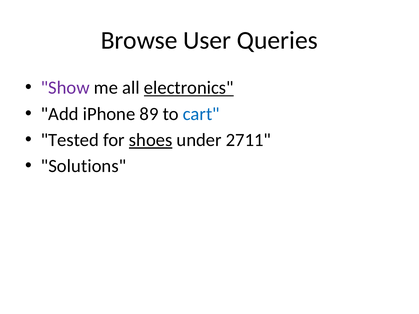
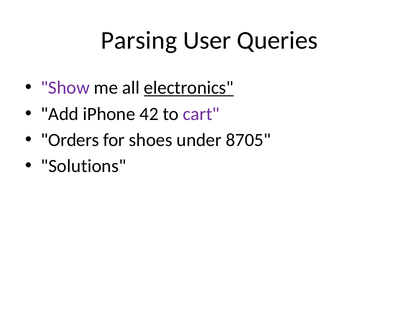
Browse: Browse -> Parsing
89: 89 -> 42
cart colour: blue -> purple
Tested: Tested -> Orders
shoes underline: present -> none
2711: 2711 -> 8705
